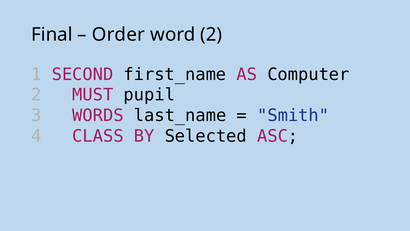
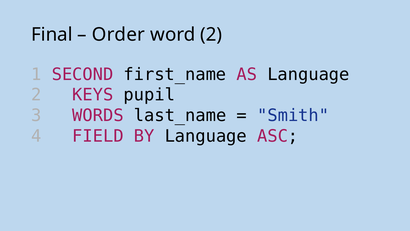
AS Computer: Computer -> Language
MUST: MUST -> KEYS
CLASS: CLASS -> FIELD
BY Selected: Selected -> Language
